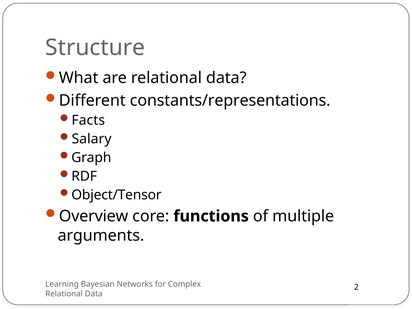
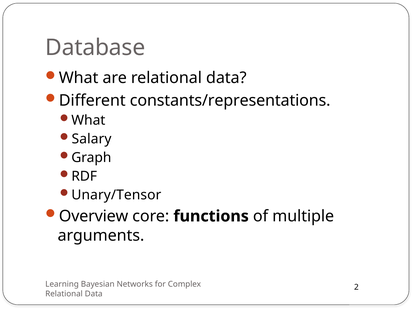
Structure: Structure -> Database
Facts at (88, 120): Facts -> What
Object/Tensor: Object/Tensor -> Unary/Tensor
